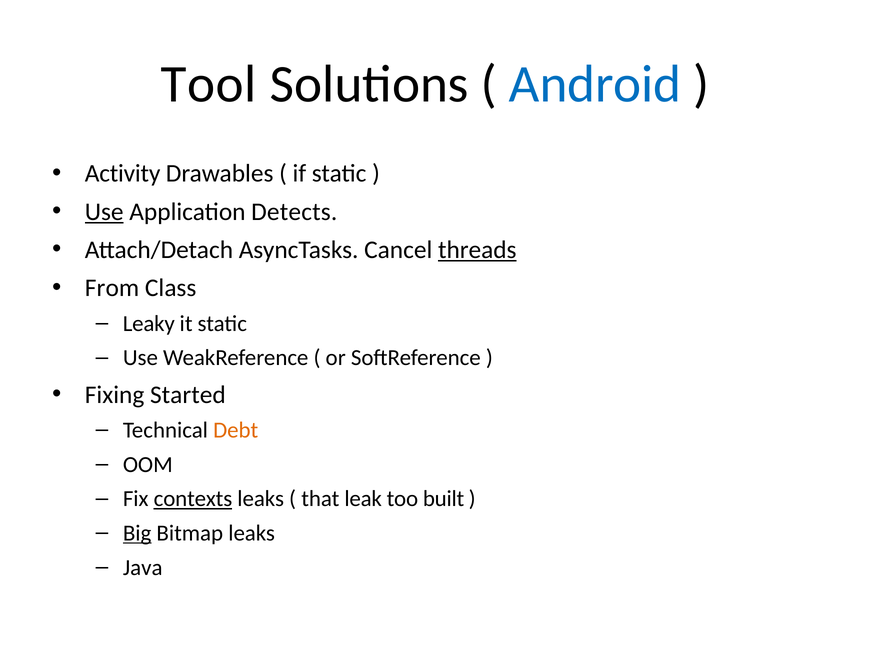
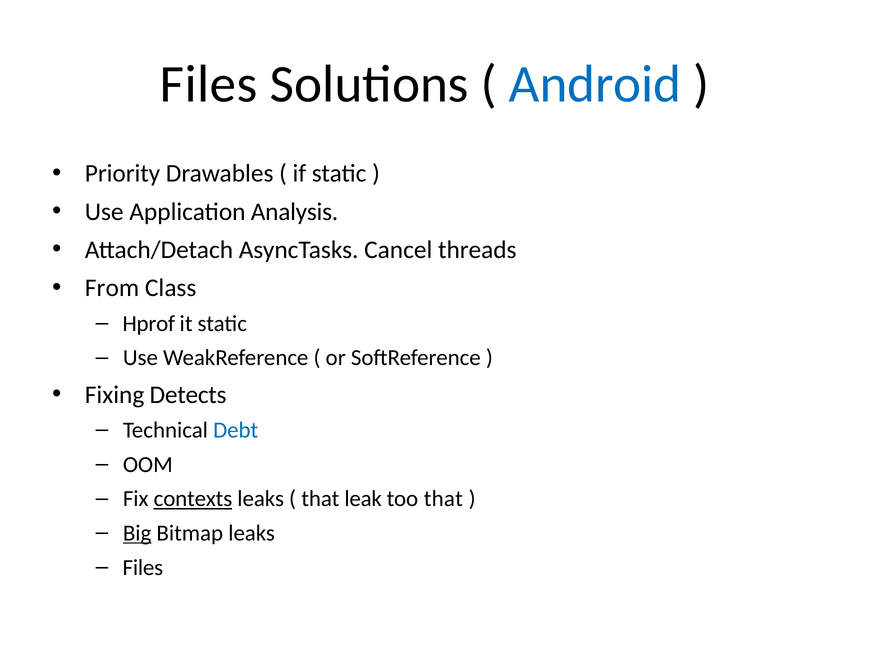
Tool at (209, 84): Tool -> Files
Activity: Activity -> Priority
Use at (104, 212) underline: present -> none
Detects: Detects -> Analysis
threads underline: present -> none
Leaky: Leaky -> Hprof
Started: Started -> Detects
Debt colour: orange -> blue
too built: built -> that
Java at (143, 568): Java -> Files
